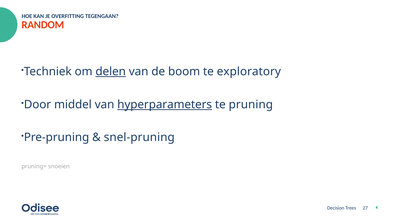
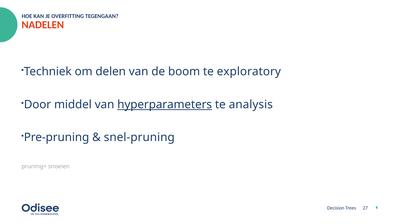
RANDOM: RANDOM -> NADELEN
delen underline: present -> none
pruning: pruning -> analysis
